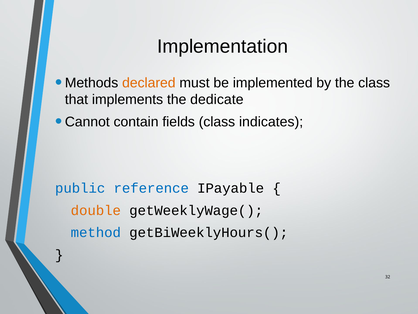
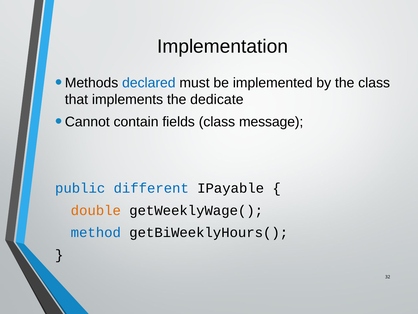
declared colour: orange -> blue
indicates: indicates -> message
reference: reference -> different
